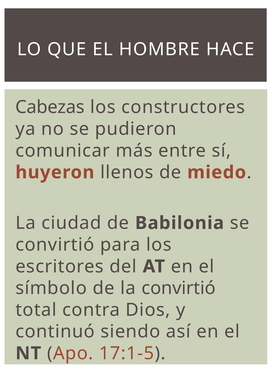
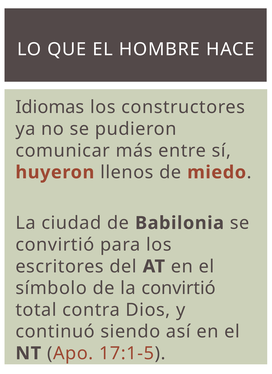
Cabezas: Cabezas -> Idiomas
